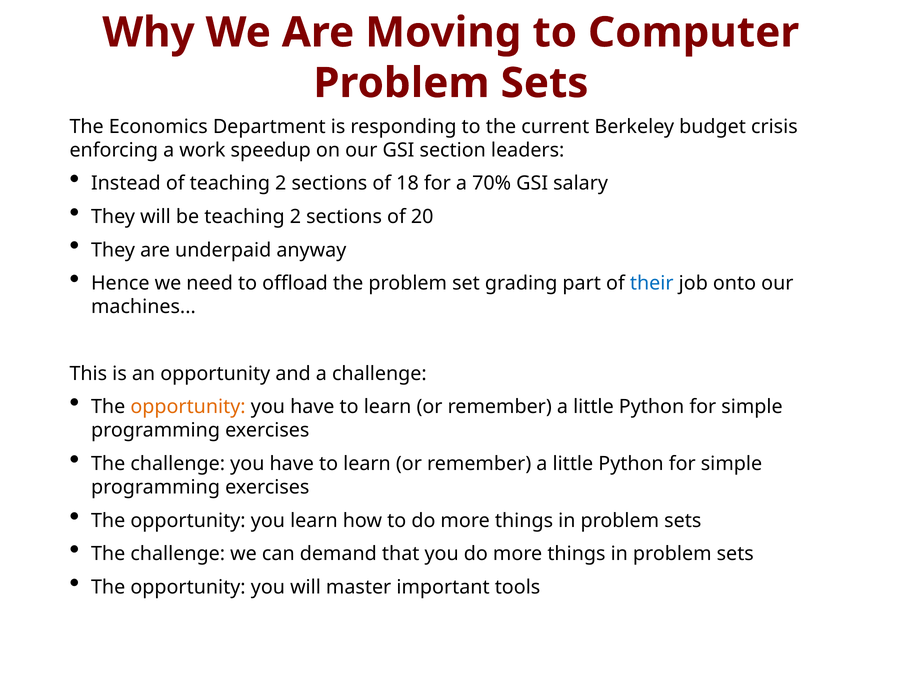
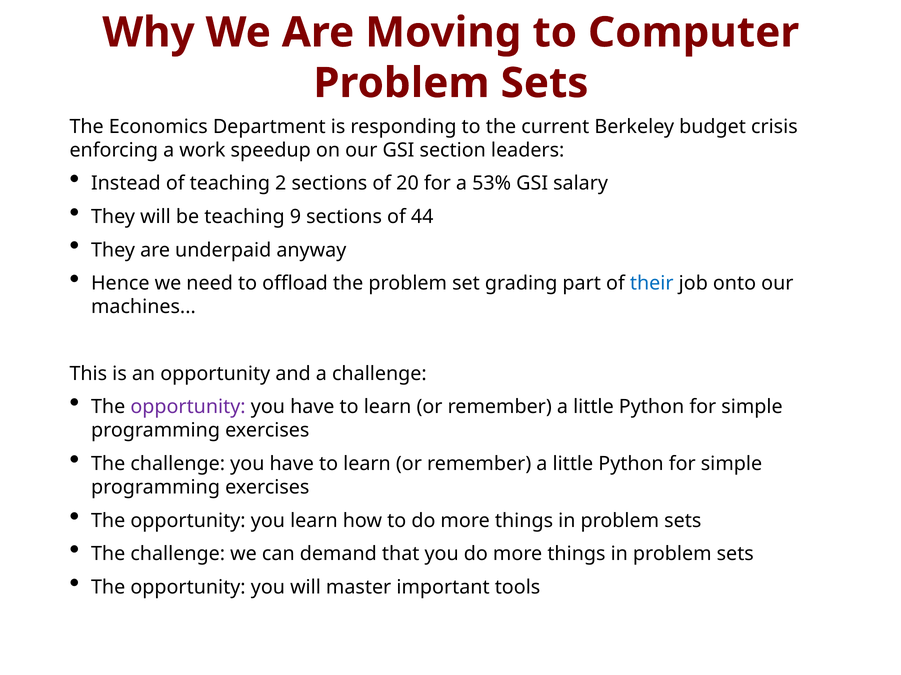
18: 18 -> 20
70%: 70% -> 53%
be teaching 2: 2 -> 9
20: 20 -> 44
opportunity at (188, 407) colour: orange -> purple
